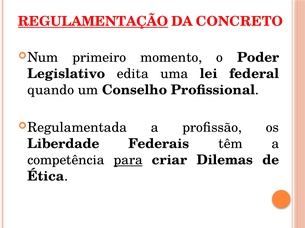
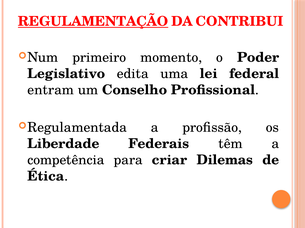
CONCRETO: CONCRETO -> CONTRIBUI
quando: quando -> entram
para underline: present -> none
